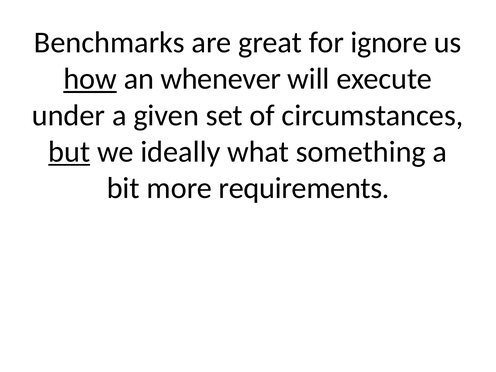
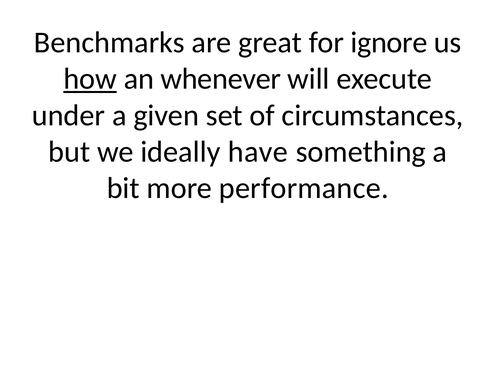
but underline: present -> none
what: what -> have
requirements: requirements -> performance
